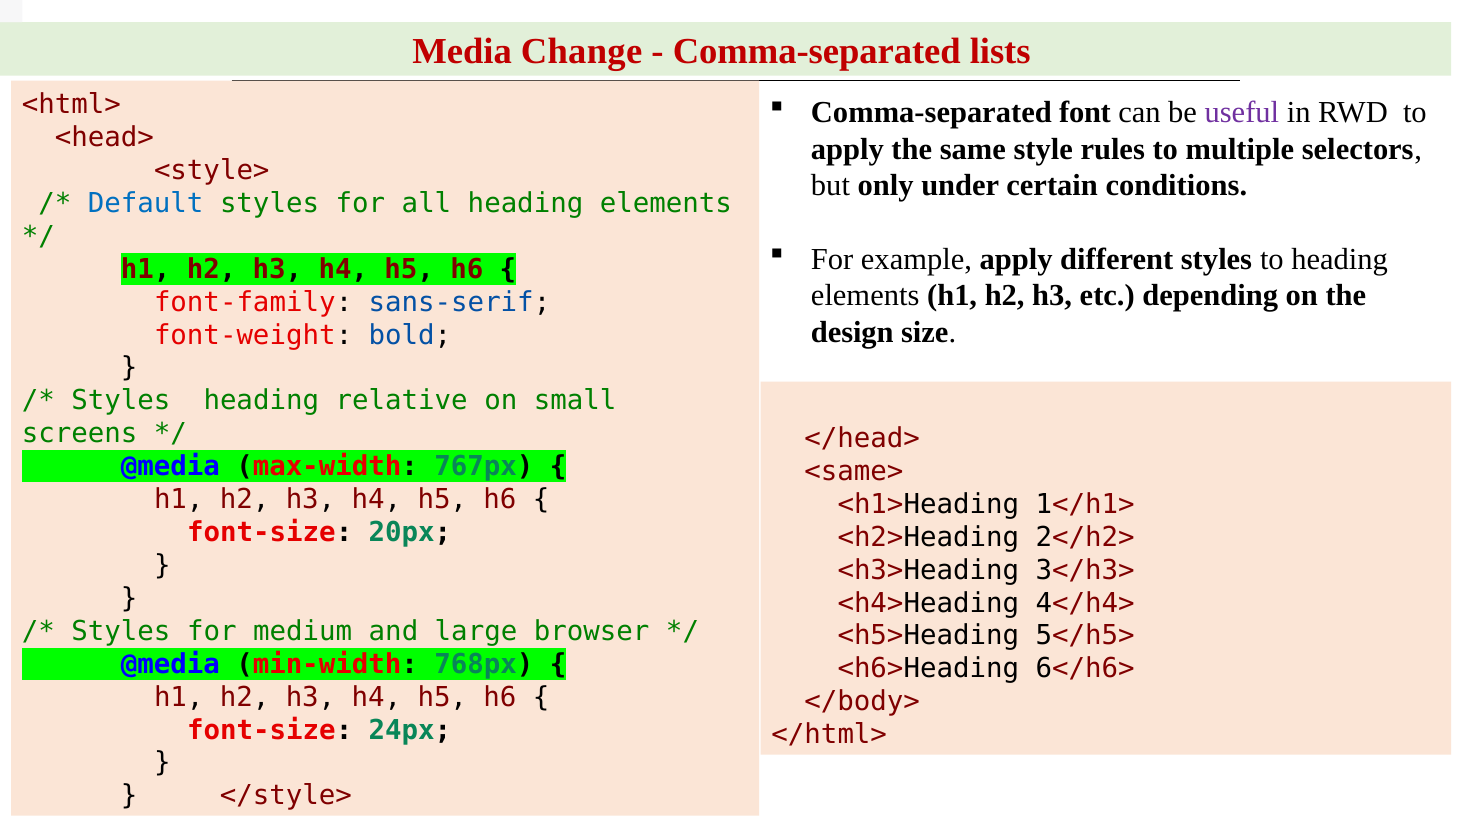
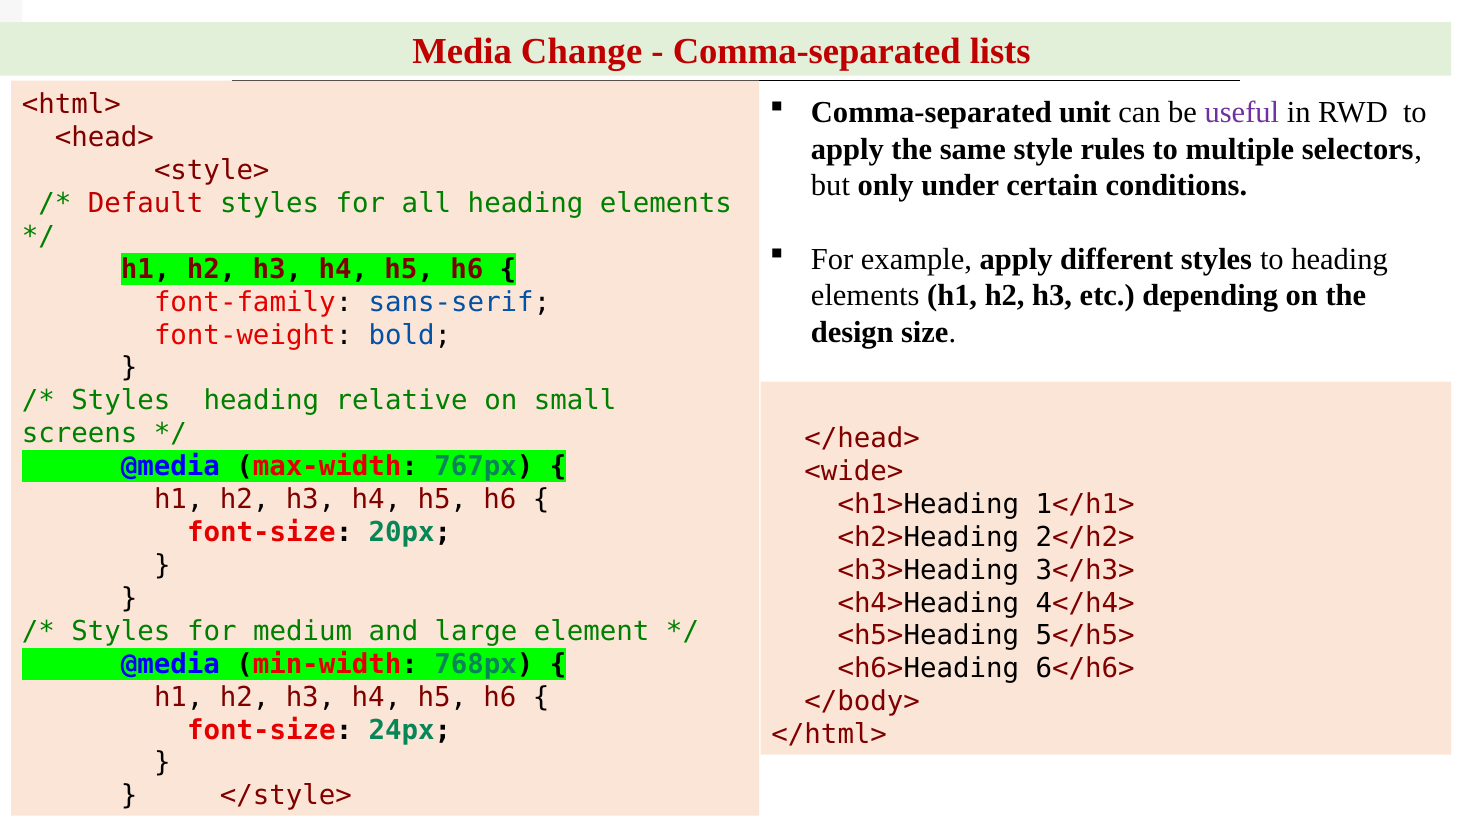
font: font -> unit
Default colour: blue -> red
<same>: <same> -> <wide>
browser: browser -> element
